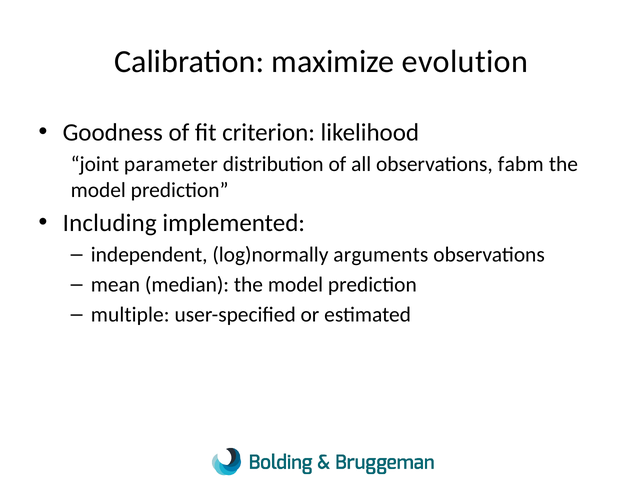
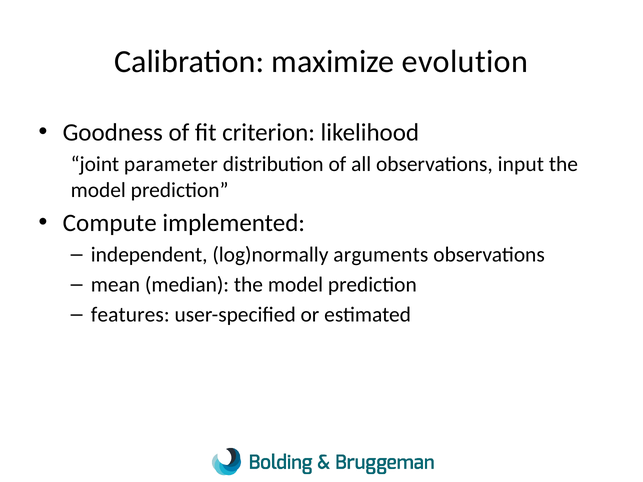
fabm: fabm -> input
Including: Including -> Compute
multiple: multiple -> features
